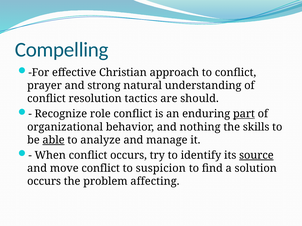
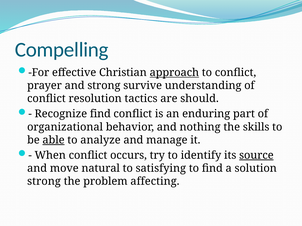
approach underline: none -> present
natural: natural -> survive
Recognize role: role -> find
part underline: present -> none
move conflict: conflict -> natural
suspicion: suspicion -> satisfying
occurs at (44, 182): occurs -> strong
